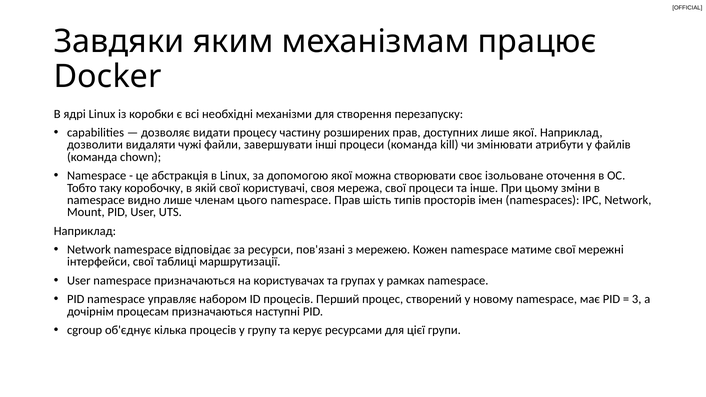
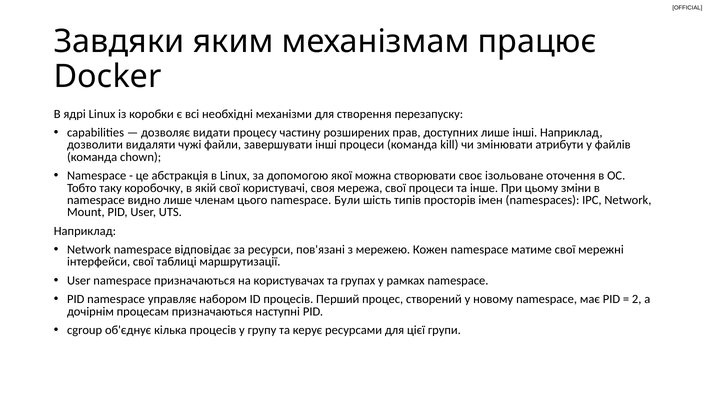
лише якої: якої -> інші
namespace Прав: Прав -> Були
3: 3 -> 2
